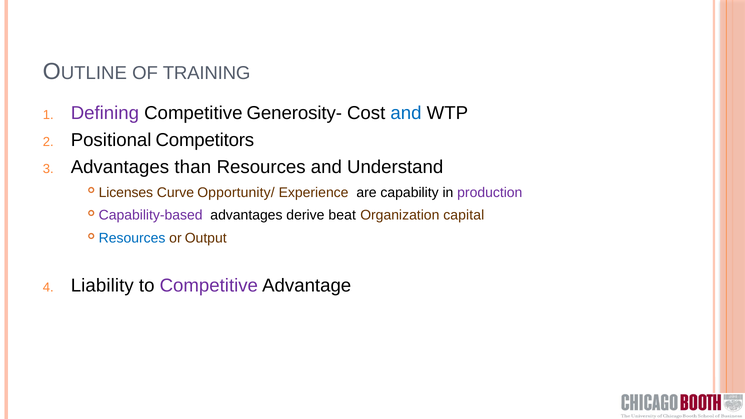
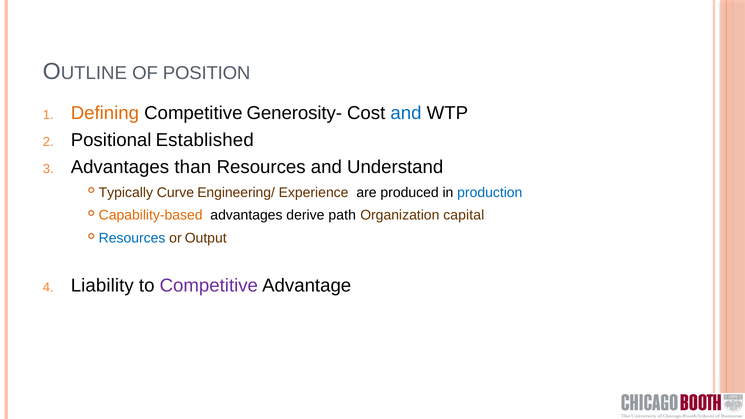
TRAINING: TRAINING -> POSITION
Defining colour: purple -> orange
Competitors: Competitors -> Established
Licenses: Licenses -> Typically
Opportunity/: Opportunity/ -> Engineering/
capability: capability -> produced
production colour: purple -> blue
Capability-based colour: purple -> orange
beat: beat -> path
